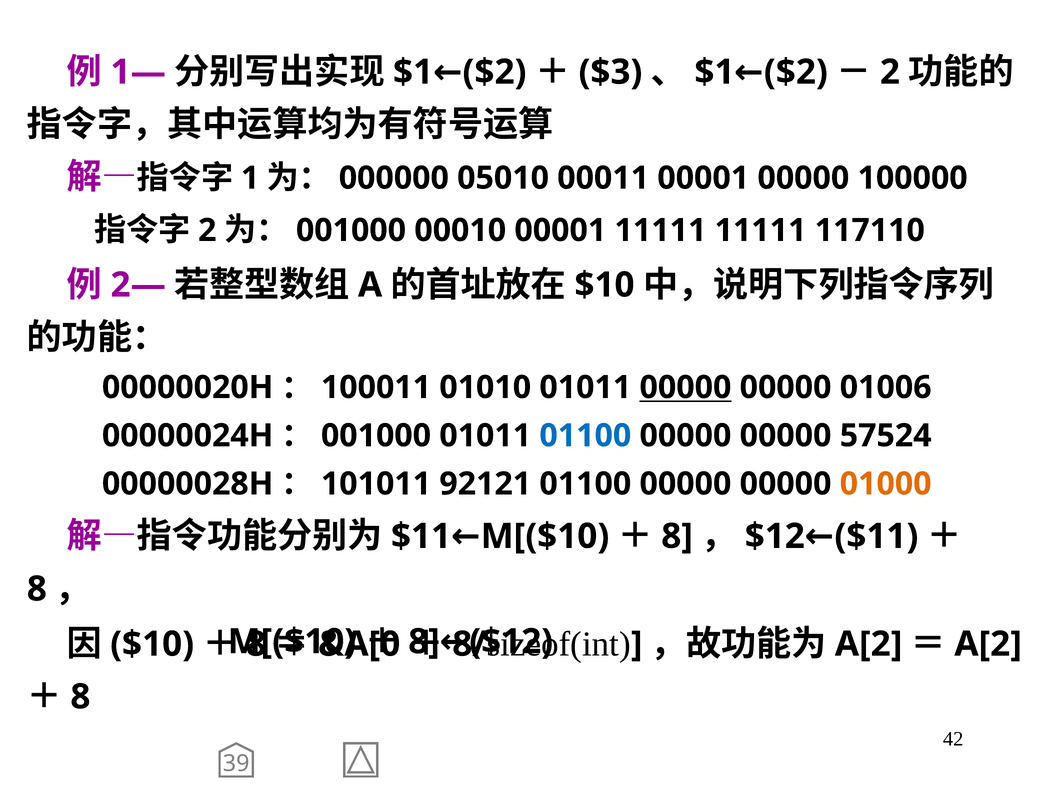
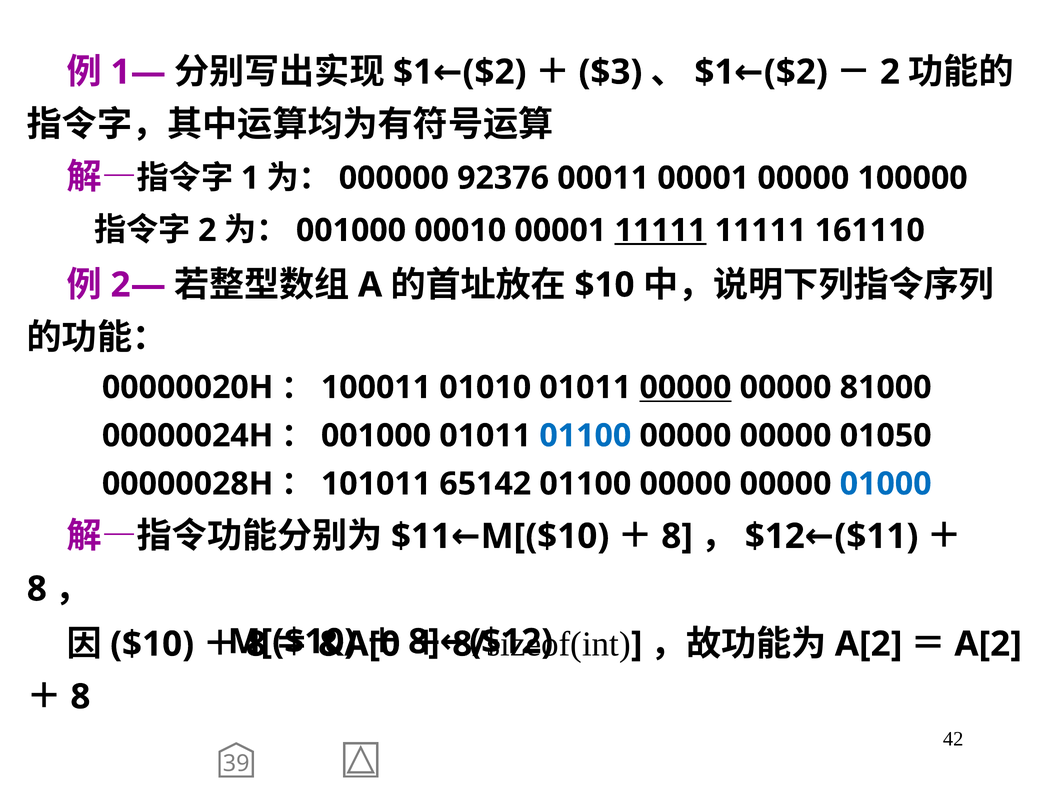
05010: 05010 -> 92376
11111 at (660, 230) underline: none -> present
117110: 117110 -> 161110
01006: 01006 -> 81000
57524: 57524 -> 01050
92121: 92121 -> 65142
01000 colour: orange -> blue
